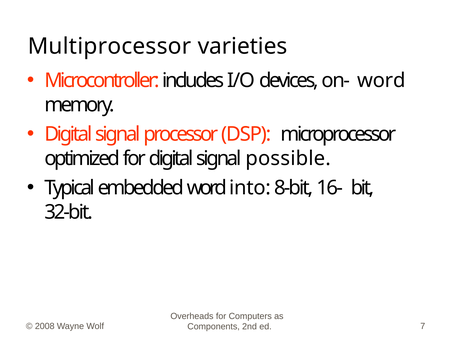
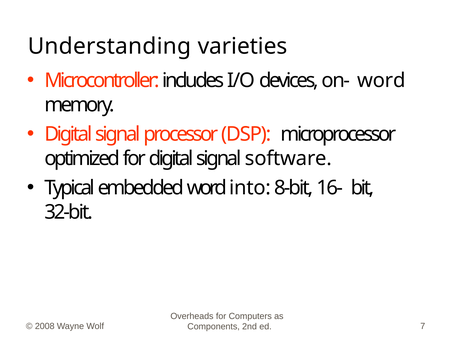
Multiprocessor: Multiprocessor -> Understanding
possible: possible -> software
